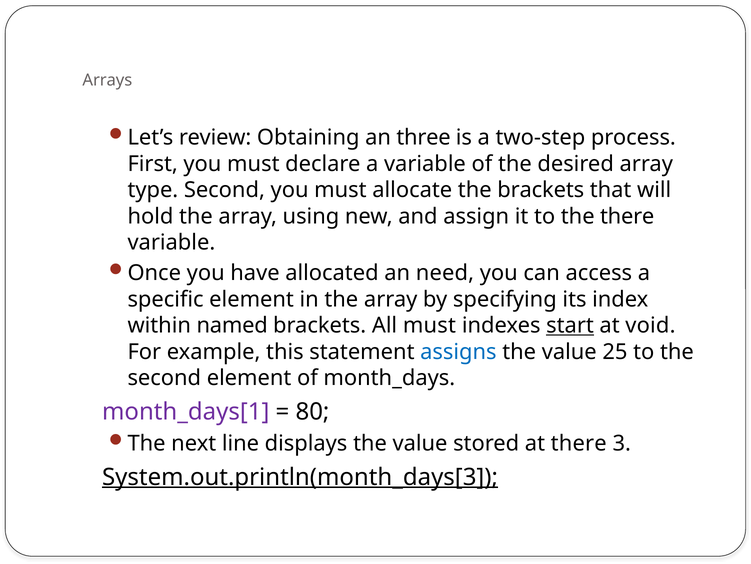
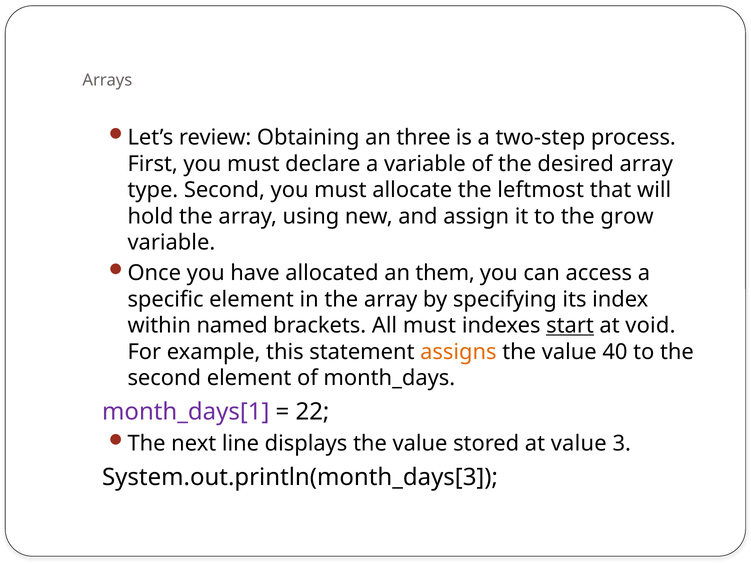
the brackets: brackets -> leftmost
the there: there -> grow
need: need -> them
assigns colour: blue -> orange
25: 25 -> 40
80: 80 -> 22
at there: there -> value
System.out.println(month_days[3 underline: present -> none
